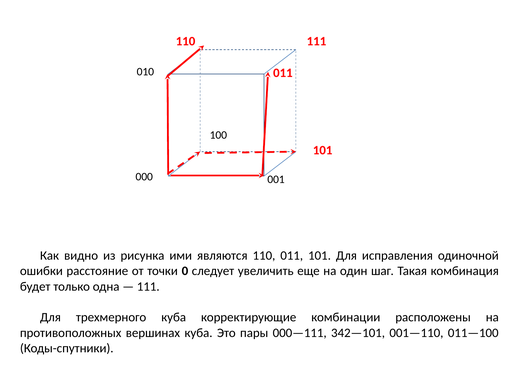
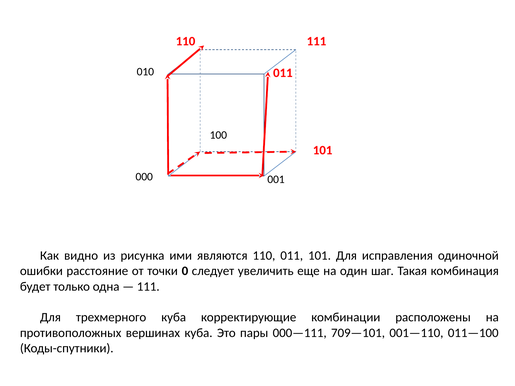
342—101: 342—101 -> 709—101
